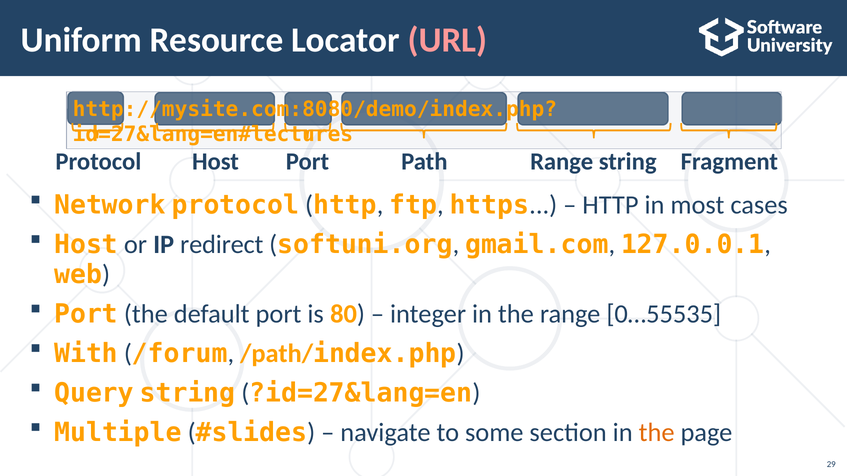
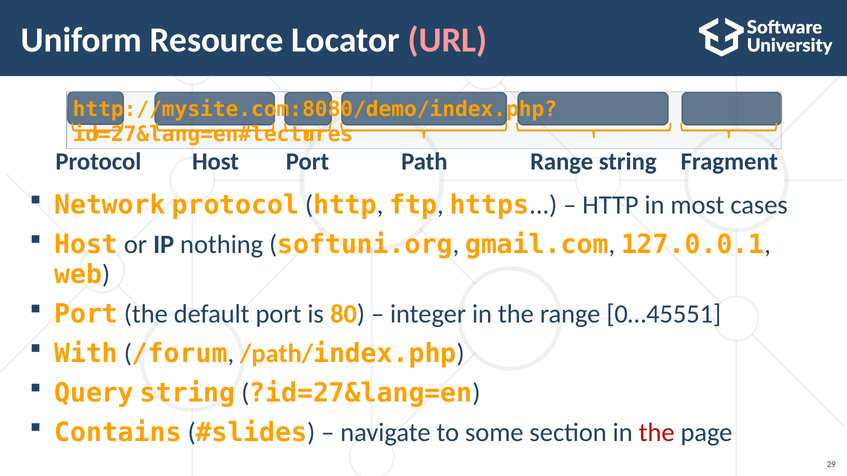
redirect: redirect -> nothing
0…55535: 0…55535 -> 0…45551
Multiple: Multiple -> Contains
the at (657, 433) colour: orange -> red
